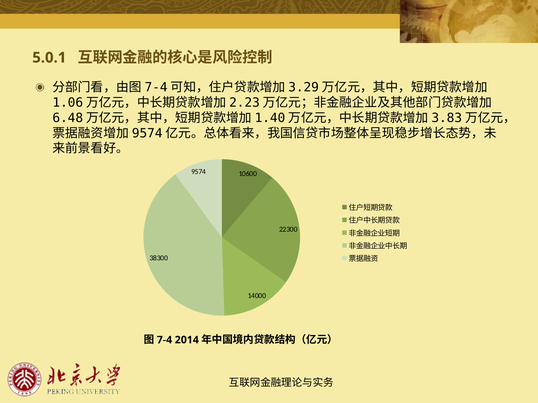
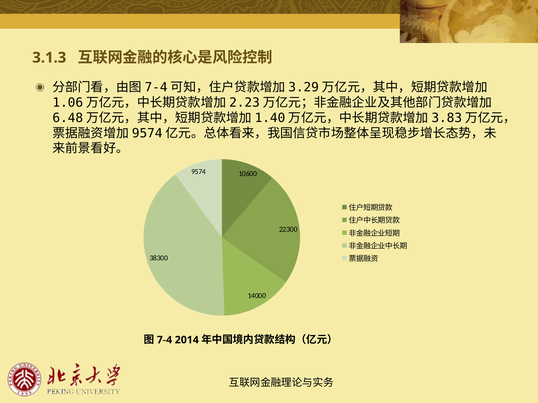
5.0.1: 5.0.1 -> 3.1.3
